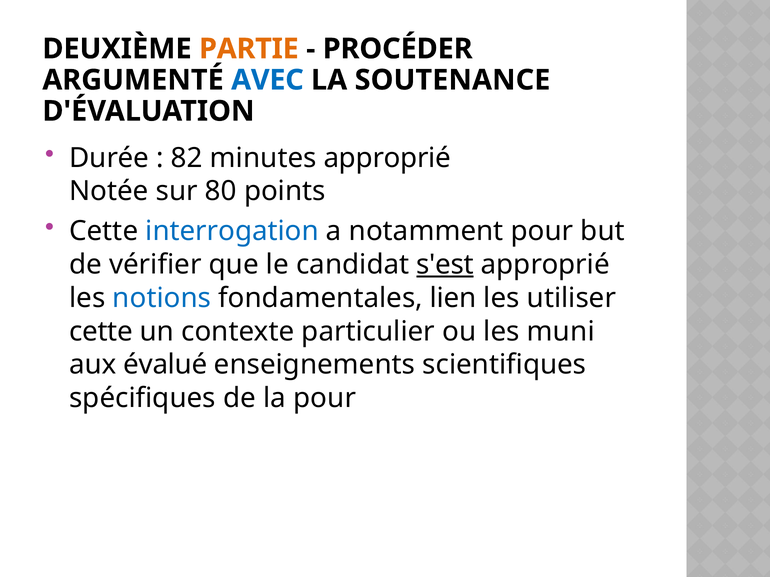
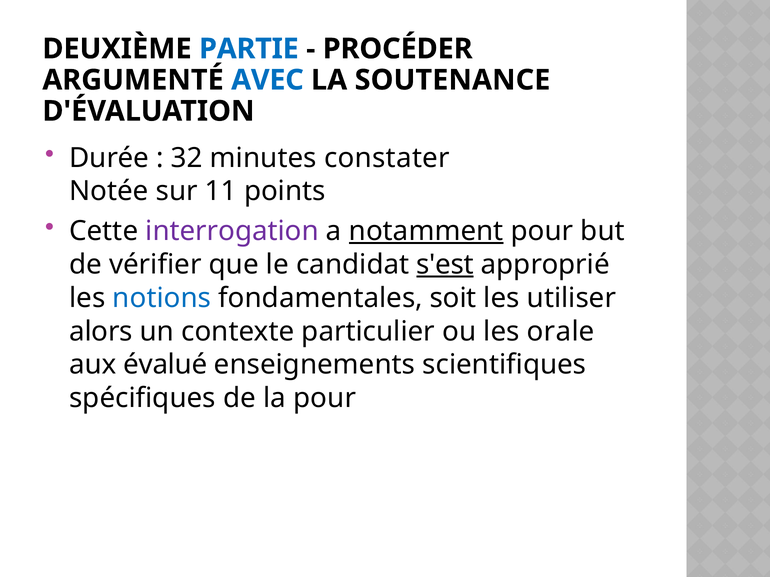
PARTIE colour: orange -> blue
82: 82 -> 32
minutes approprié: approprié -> constater
80: 80 -> 11
interrogation colour: blue -> purple
notamment underline: none -> present
lien: lien -> soit
cette at (101, 332): cette -> alors
muni: muni -> orale
